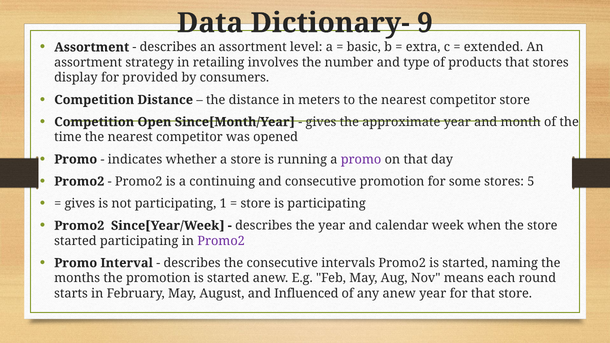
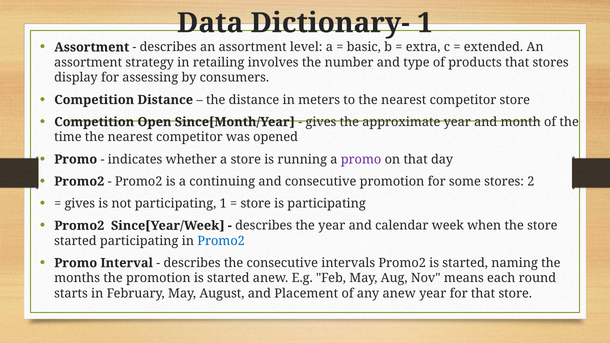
Dictionary- 9: 9 -> 1
provided: provided -> assessing
5: 5 -> 2
Promo2 at (221, 241) colour: purple -> blue
Influenced: Influenced -> Placement
